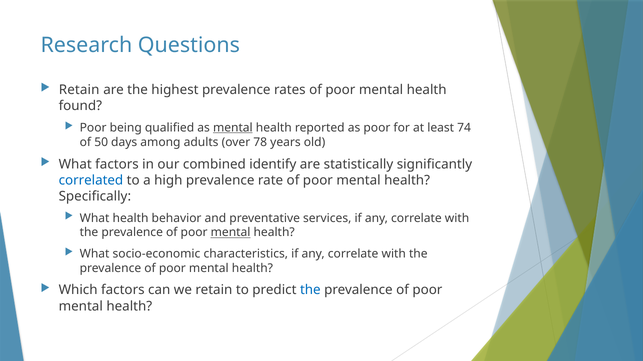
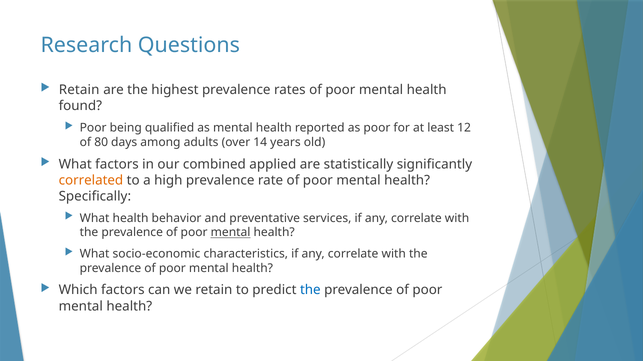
mental at (233, 128) underline: present -> none
74: 74 -> 12
50: 50 -> 80
78: 78 -> 14
identify: identify -> applied
correlated colour: blue -> orange
